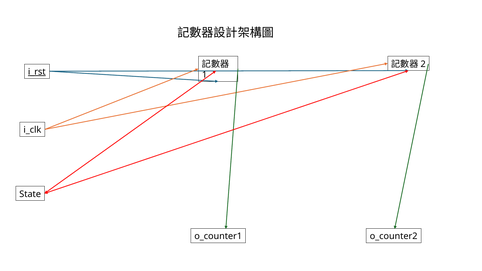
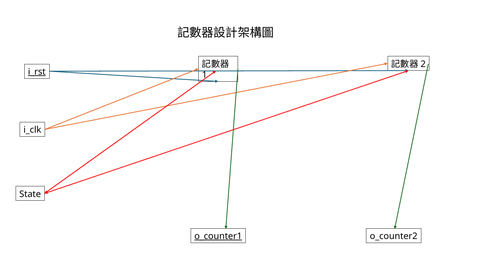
o_counter1 underline: none -> present
